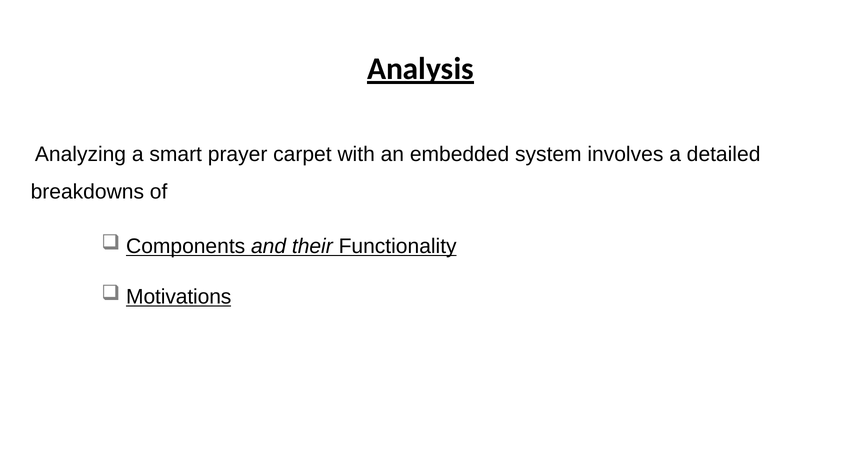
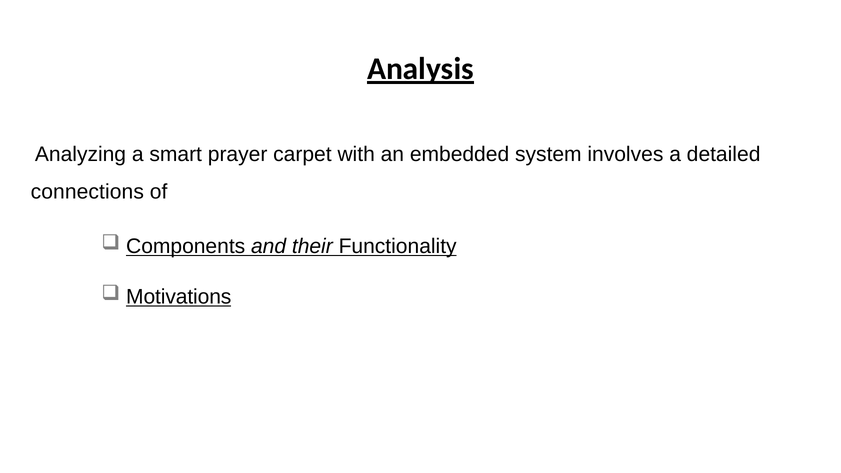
breakdowns: breakdowns -> connections
